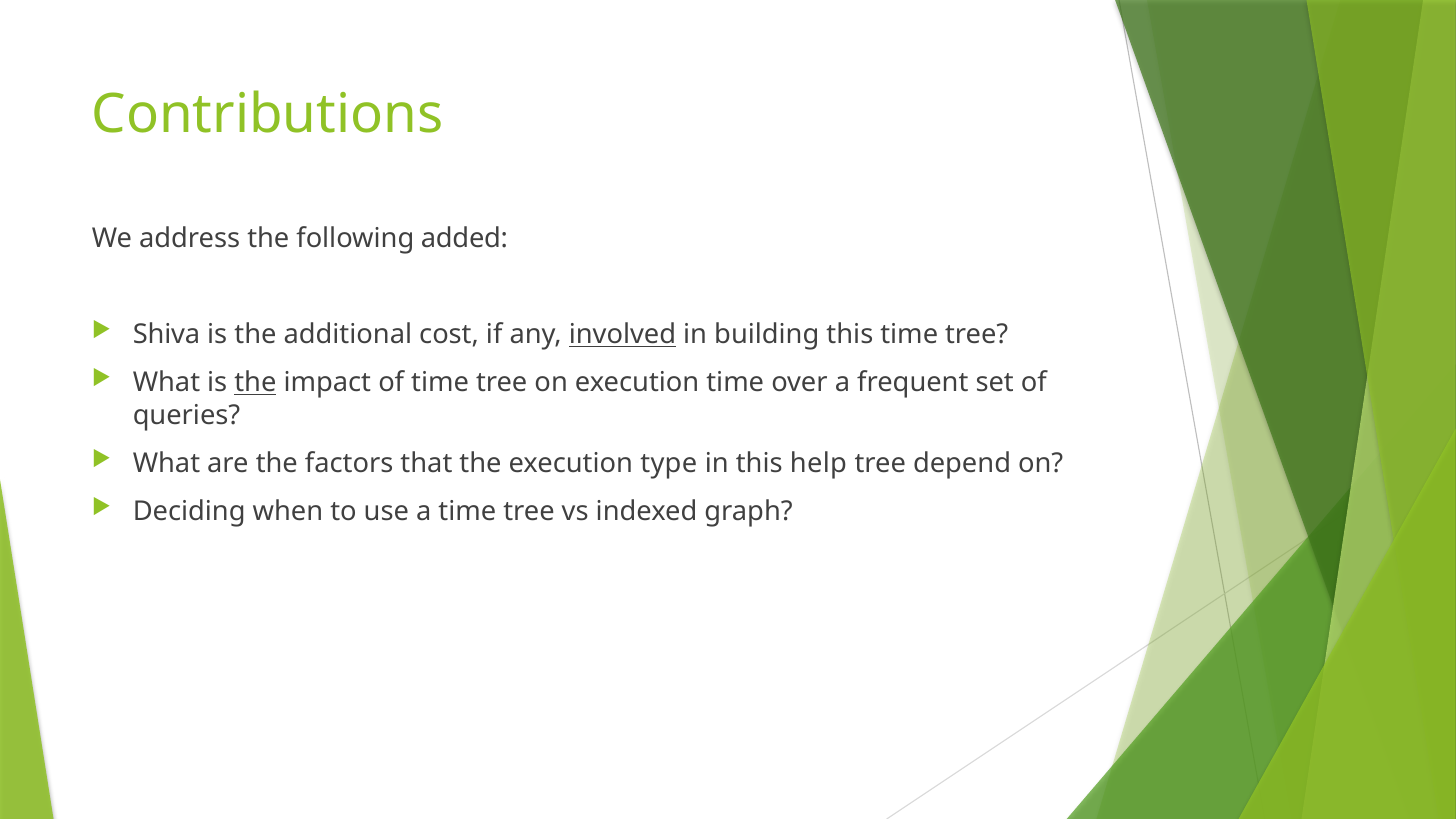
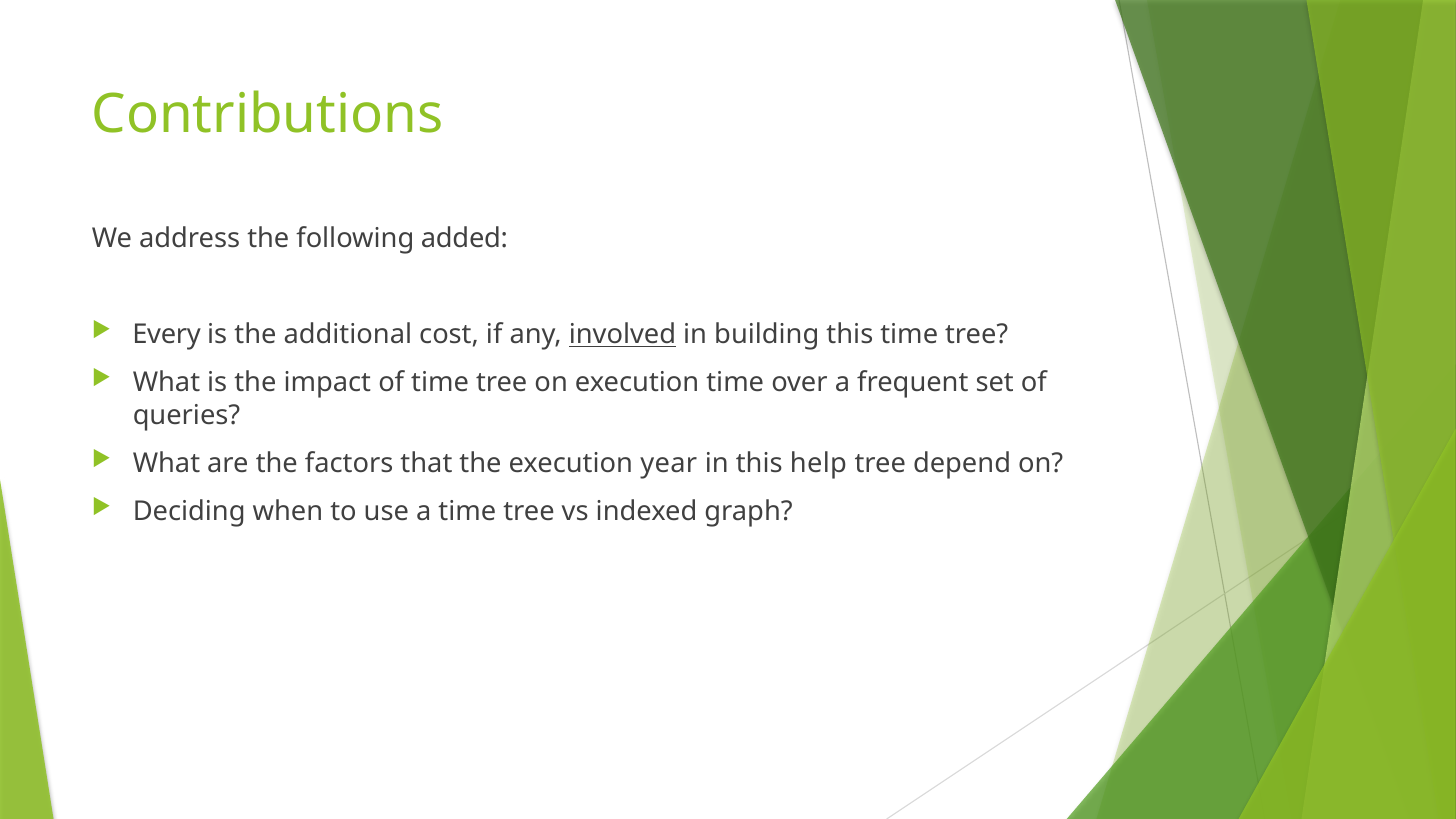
Shiva: Shiva -> Every
the at (255, 383) underline: present -> none
type: type -> year
